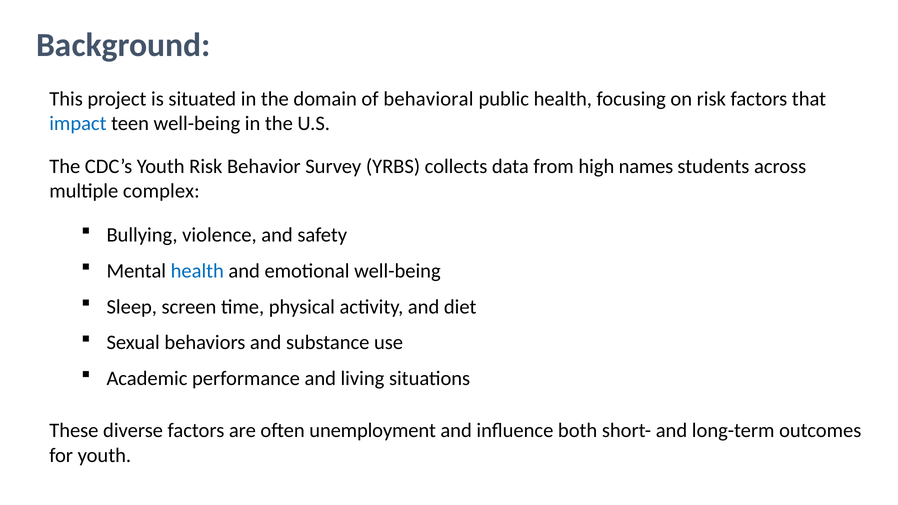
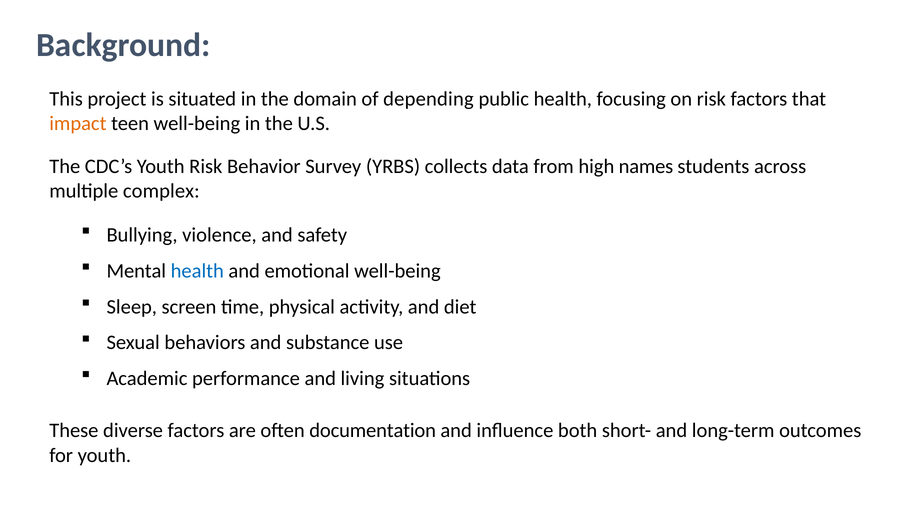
behavioral: behavioral -> depending
impact colour: blue -> orange
unemployment: unemployment -> documentation
